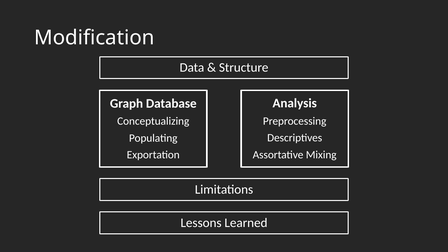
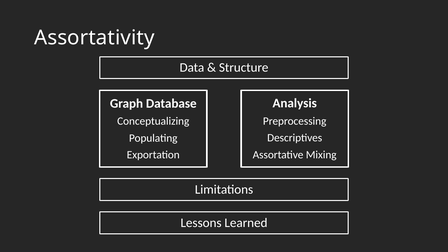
Modification: Modification -> Assortativity
